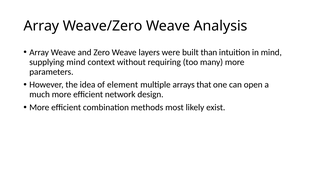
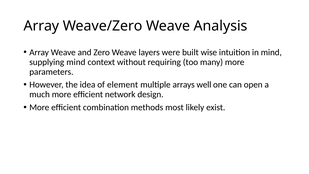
than: than -> wise
that: that -> well
